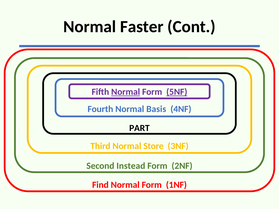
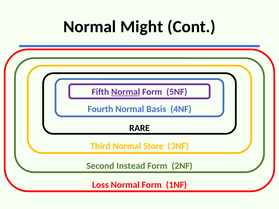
Faster: Faster -> Might
5NF underline: present -> none
PART: PART -> RARE
Find: Find -> Loss
